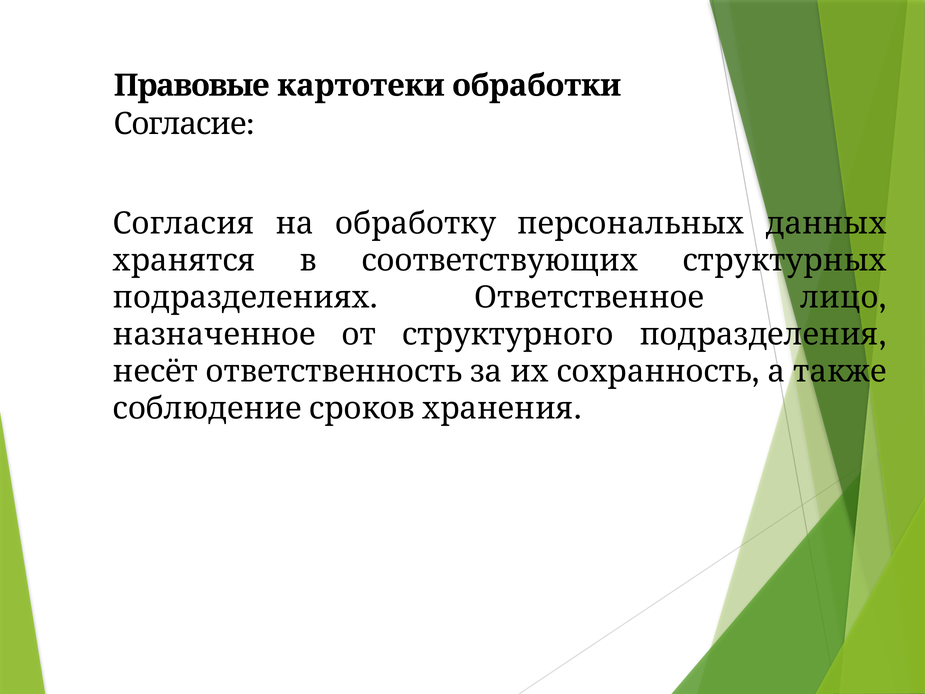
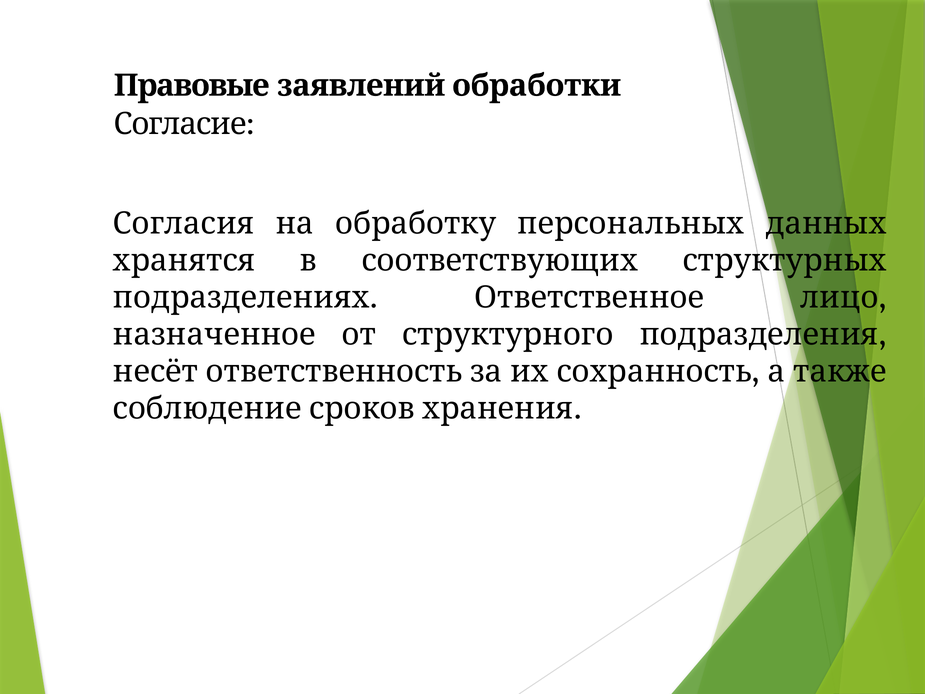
картотеки: картотеки -> заявлений
